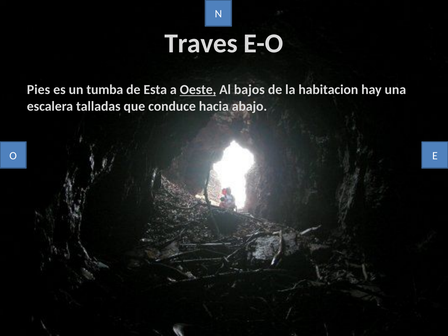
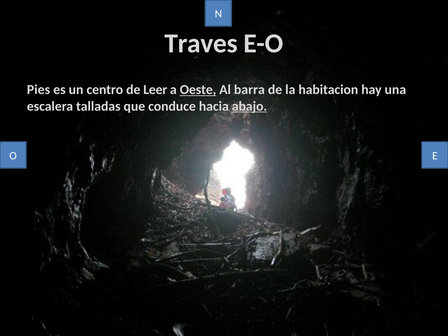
tumba: tumba -> centro
Esta: Esta -> Leer
bajos: bajos -> barra
abajo underline: none -> present
